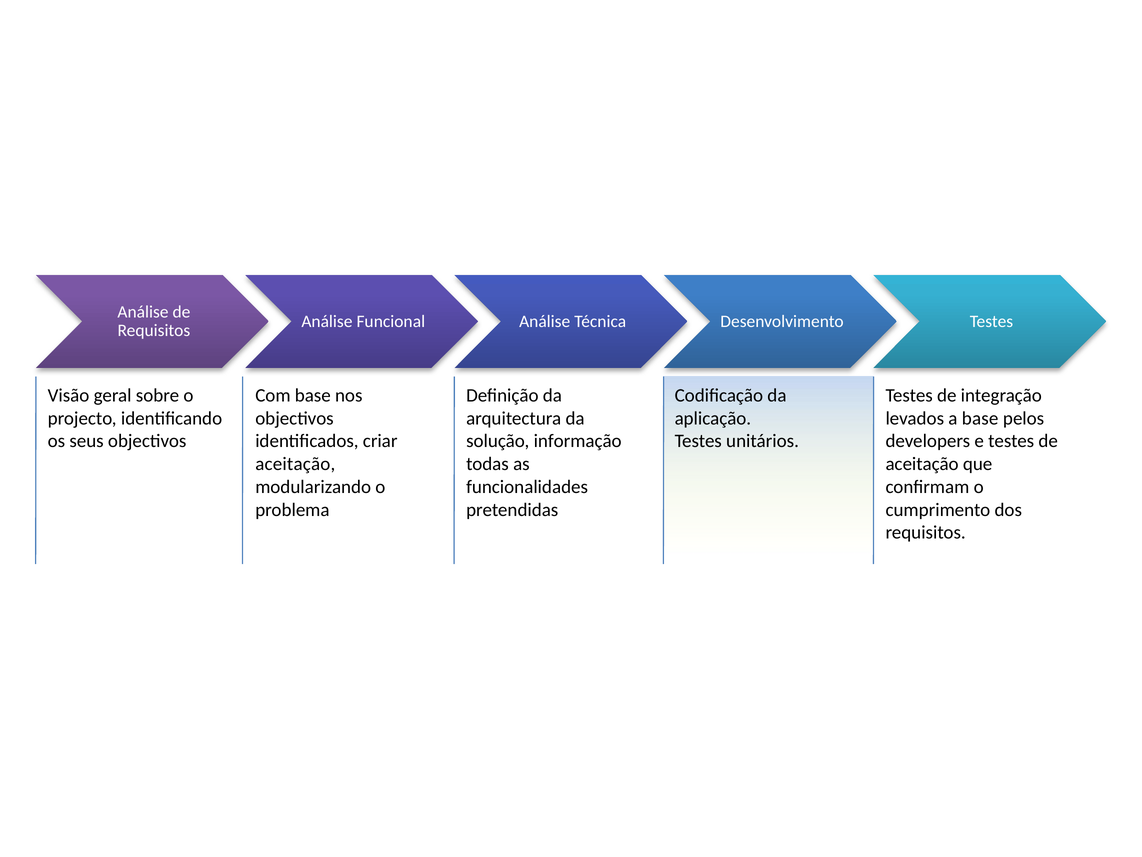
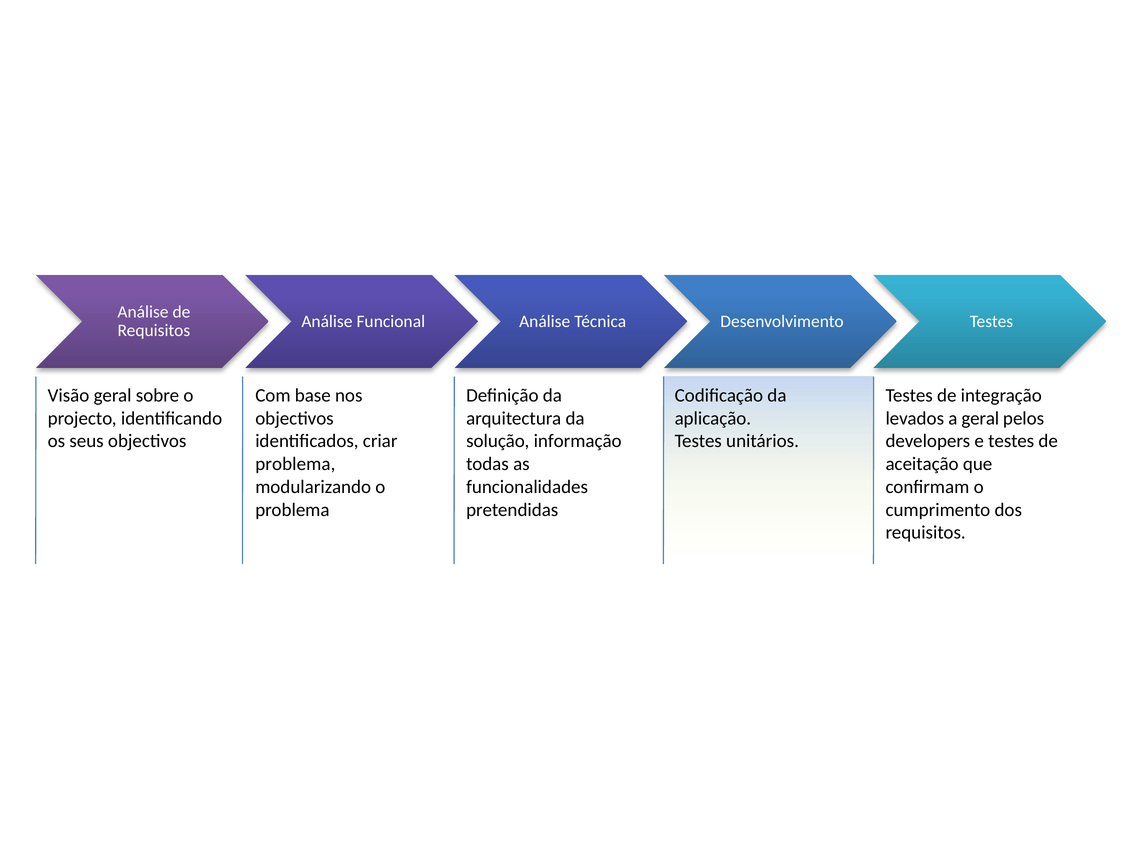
a base: base -> geral
aceitação at (295, 464): aceitação -> problema
